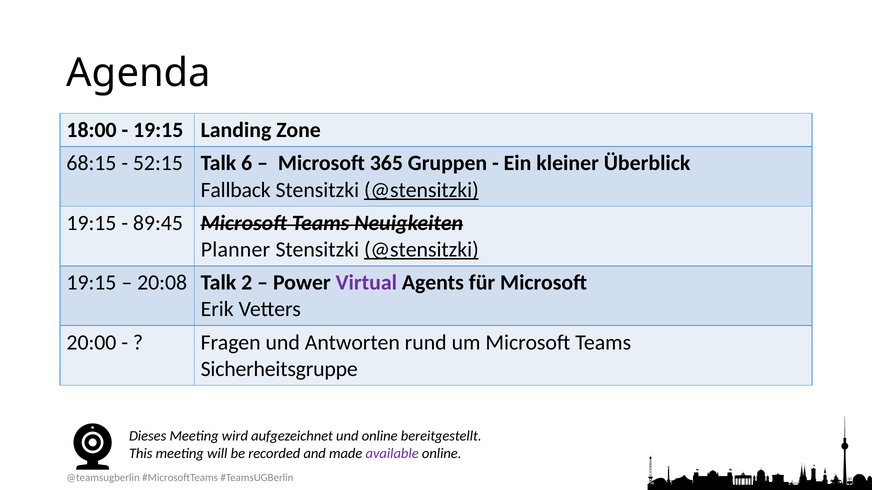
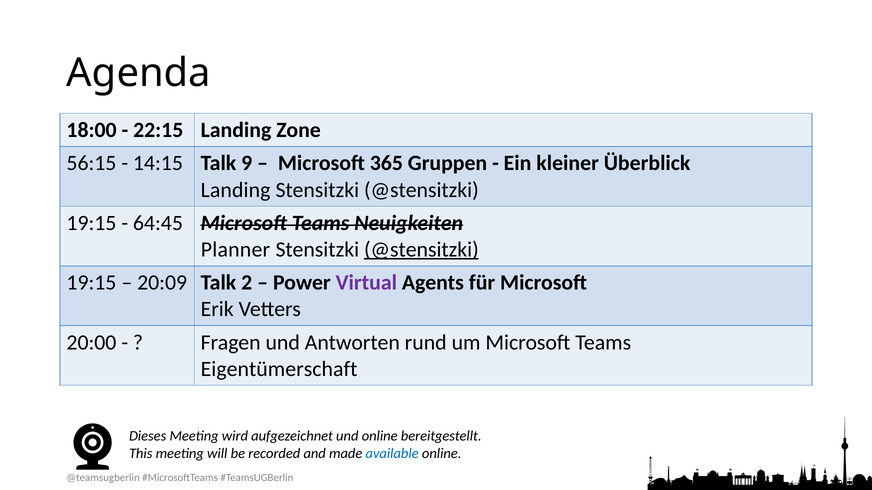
19:15 at (158, 130): 19:15 -> 22:15
68:15: 68:15 -> 56:15
52:15: 52:15 -> 14:15
6: 6 -> 9
Fallback at (236, 190): Fallback -> Landing
@stensitzki at (421, 190) underline: present -> none
89:45: 89:45 -> 64:45
20:08: 20:08 -> 20:09
Sicherheitsgruppe: Sicherheitsgruppe -> Eigentümerschaft
available colour: purple -> blue
